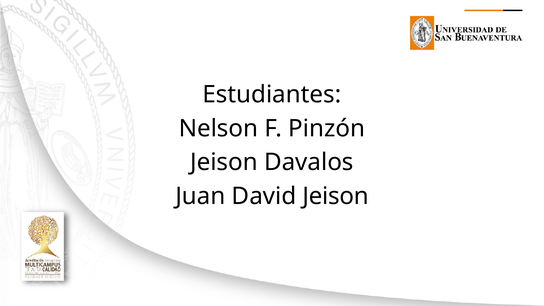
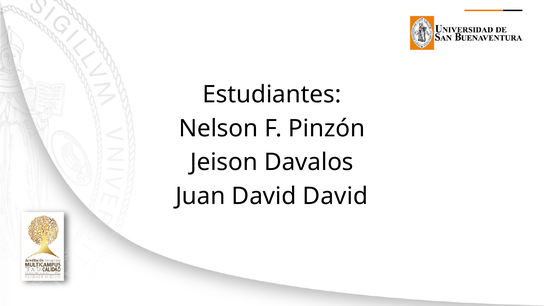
David Jeison: Jeison -> David
